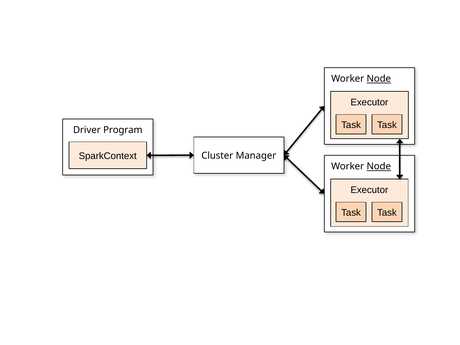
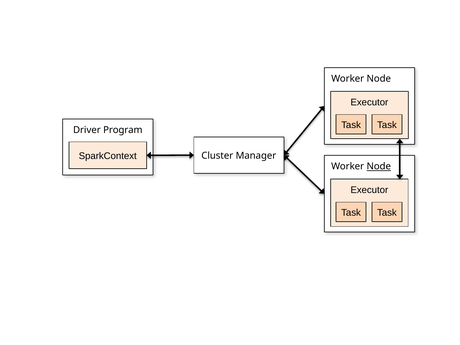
Node at (379, 79) underline: present -> none
